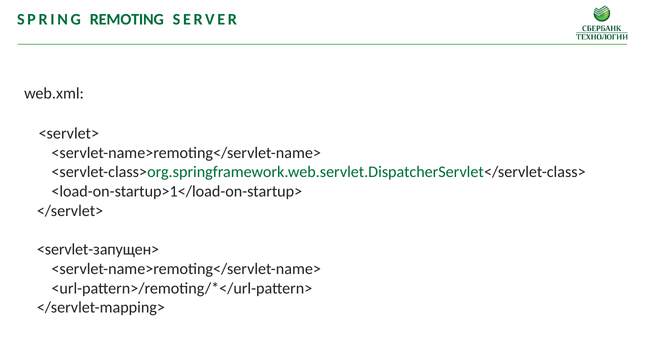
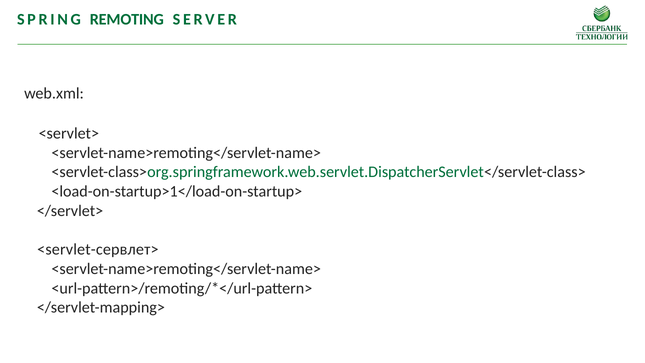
<servlet-запущен>: <servlet-запущен> -> <servlet-сервлет>
